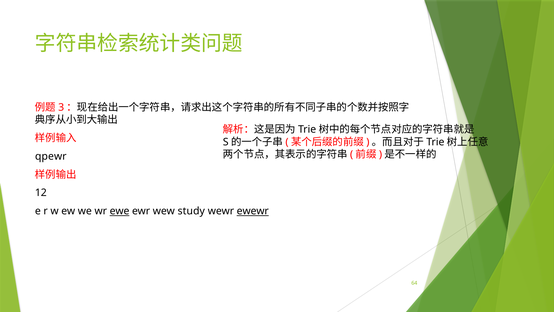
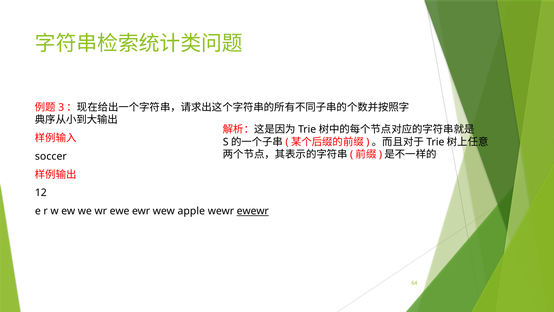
qpewr: qpewr -> soccer
ewe underline: present -> none
study: study -> apple
